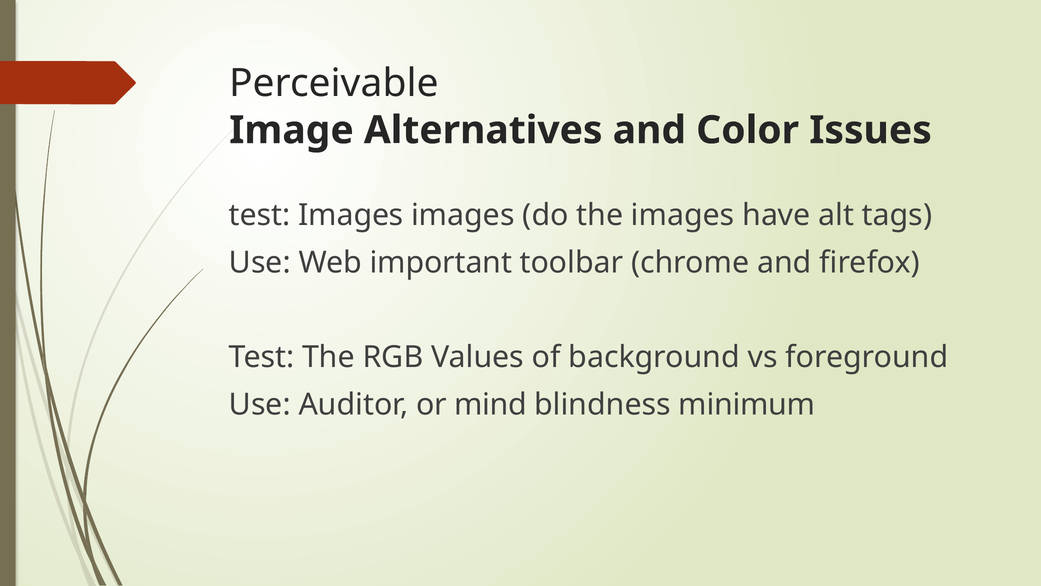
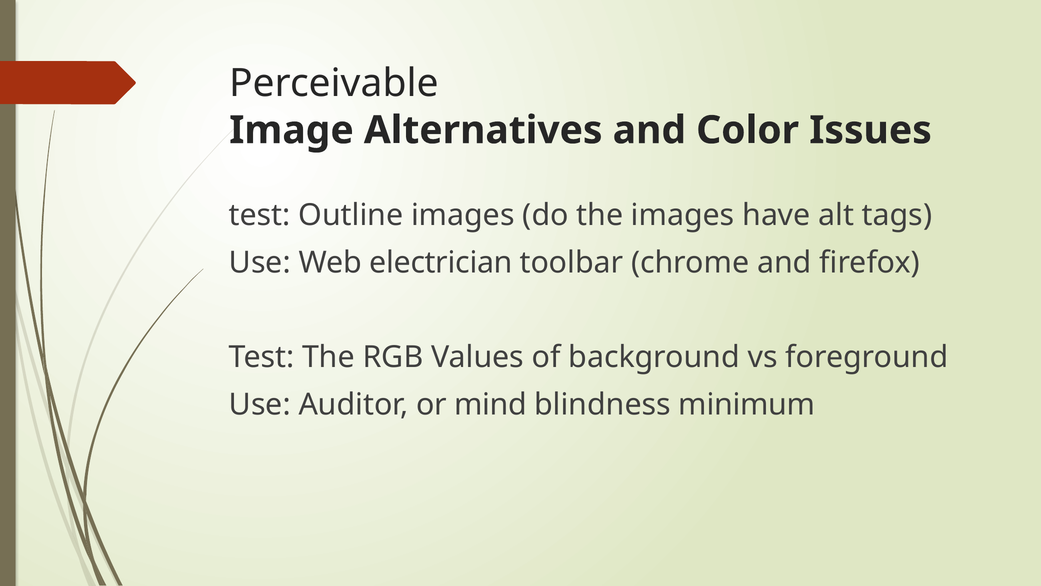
test Images: Images -> Outline
important: important -> electrician
